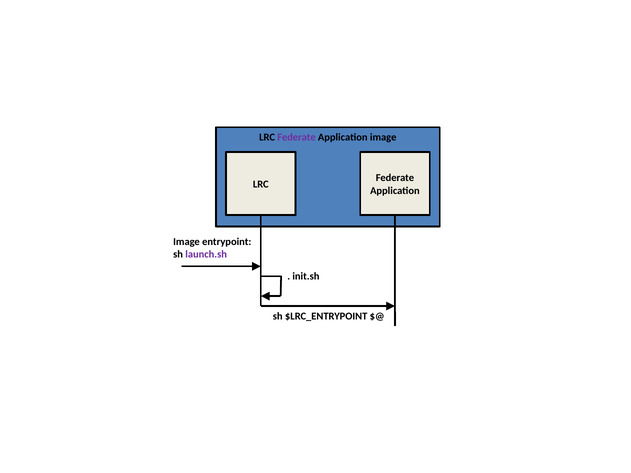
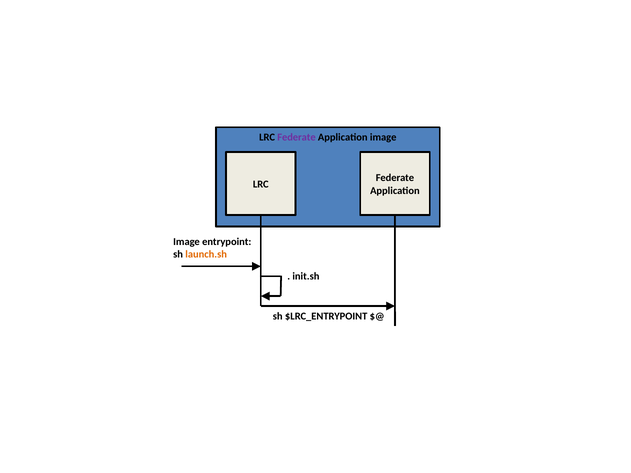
launch.sh colour: purple -> orange
